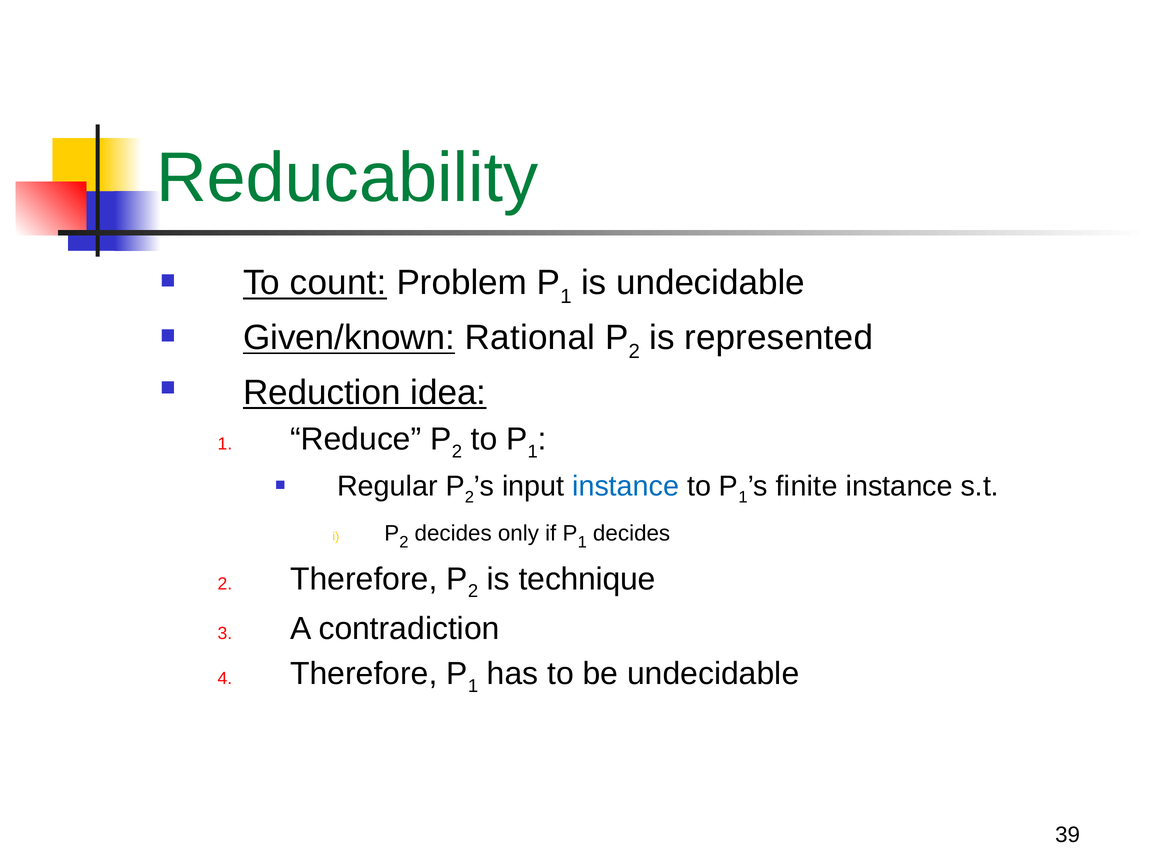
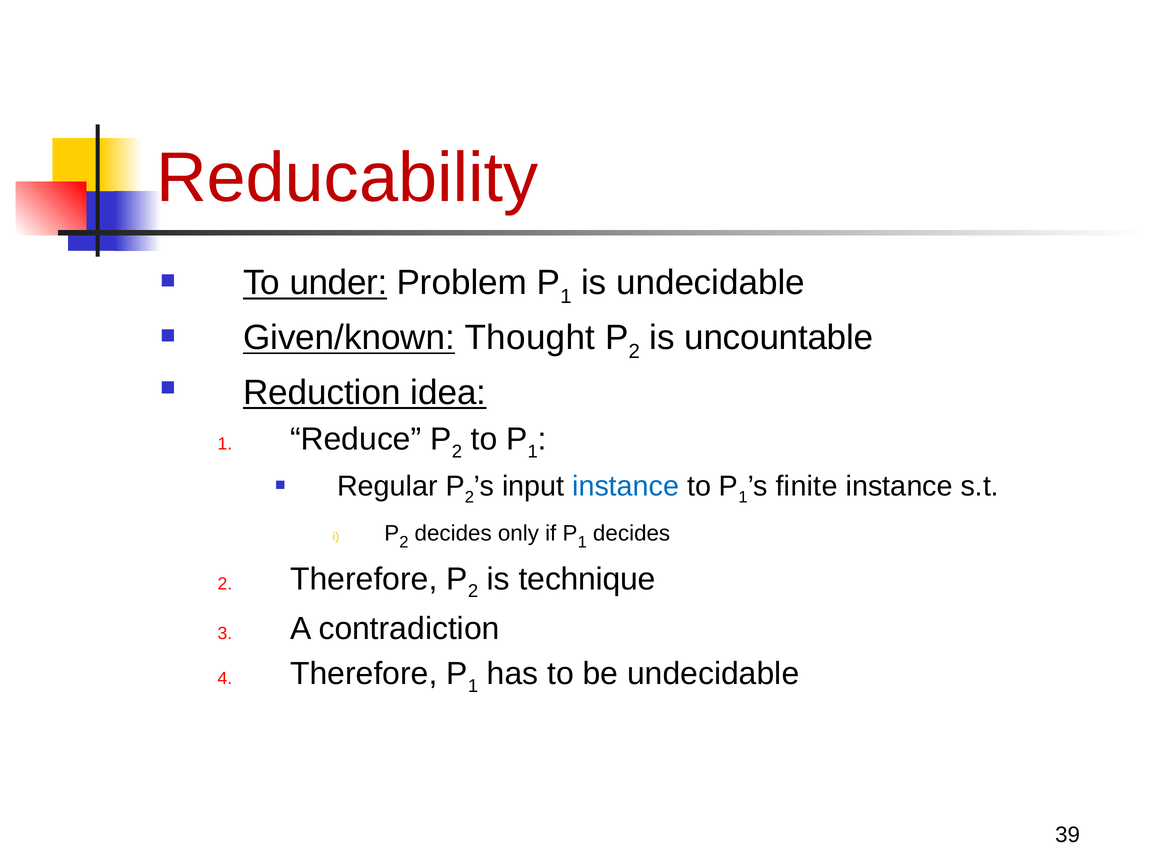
Reducability colour: green -> red
count: count -> under
Rational: Rational -> Thought
represented: represented -> uncountable
